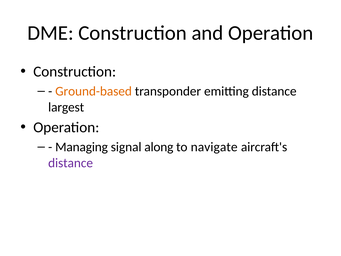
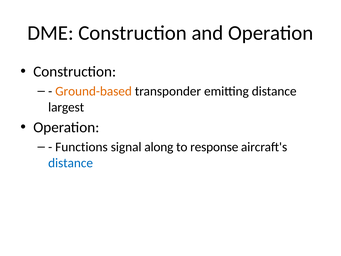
Managing: Managing -> Functions
navigate: navigate -> response
distance at (71, 163) colour: purple -> blue
